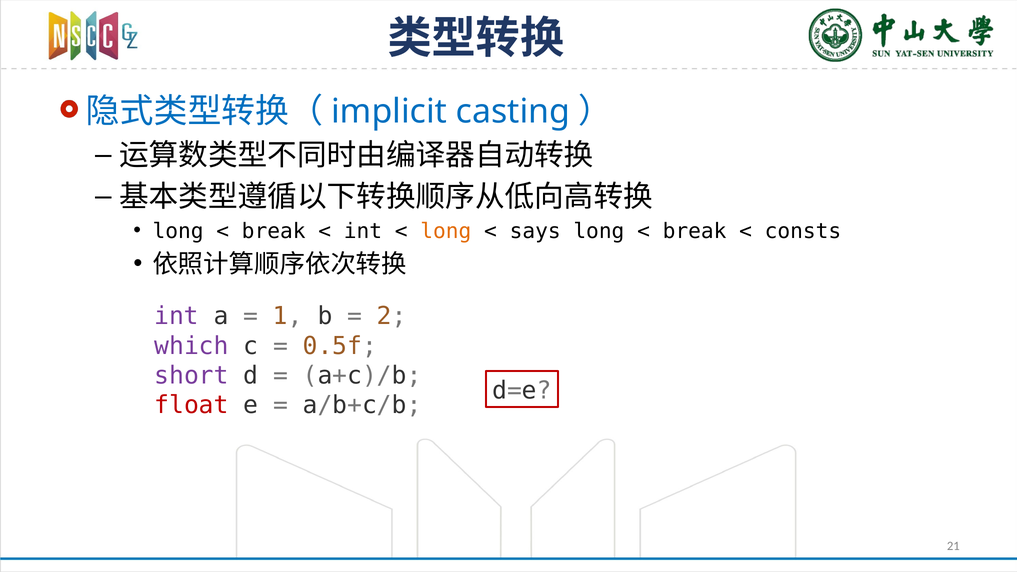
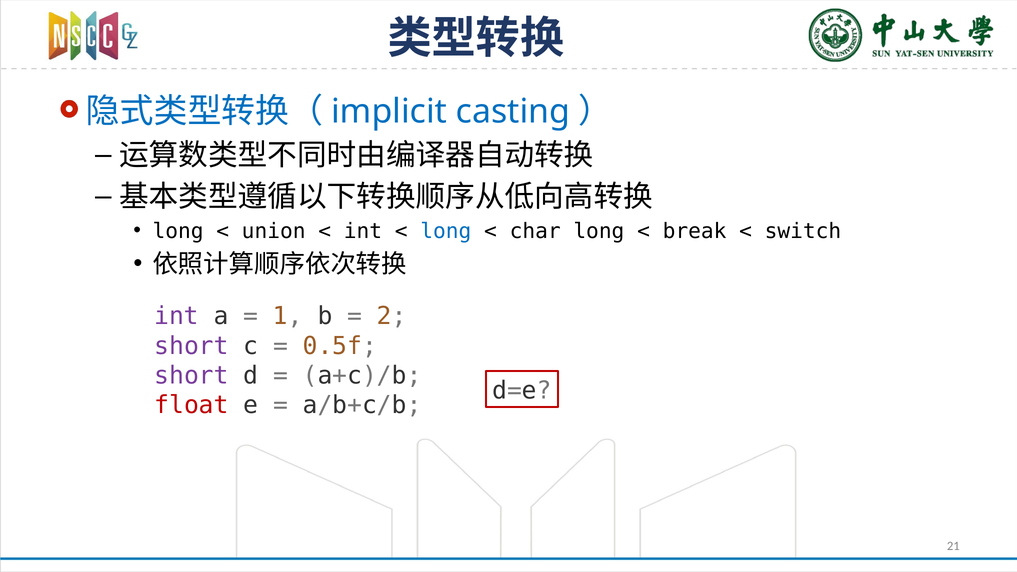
break at (274, 231): break -> union
long at (446, 231) colour: orange -> blue
says: says -> char
consts: consts -> switch
which at (191, 346): which -> short
